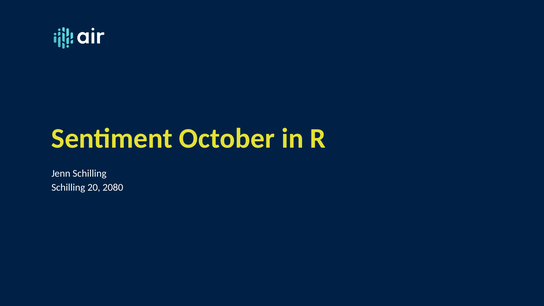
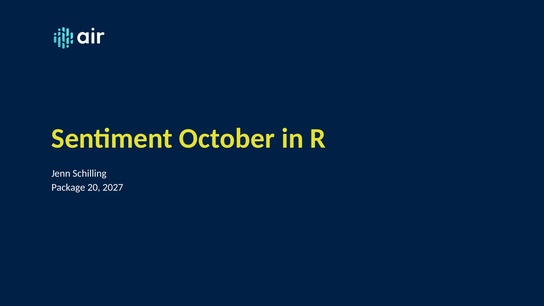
Schilling at (68, 187): Schilling -> Package
2080: 2080 -> 2027
